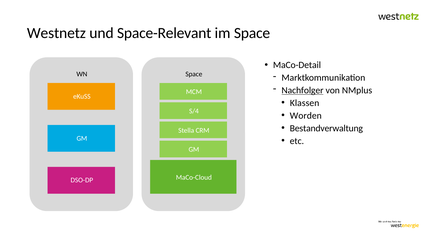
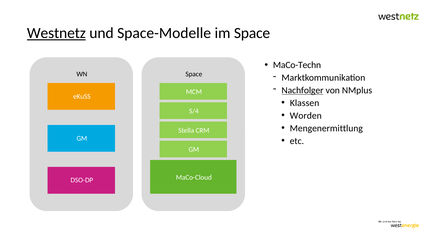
Westnetz underline: none -> present
Space-Relevant: Space-Relevant -> Space-Modelle
MaCo-Detail: MaCo-Detail -> MaCo-Techn
Bestandverwaltung: Bestandverwaltung -> Mengenermittlung
